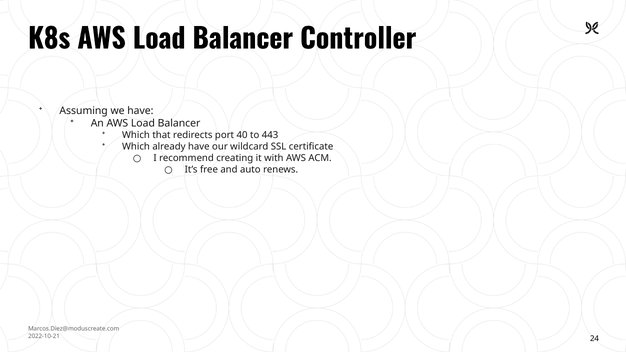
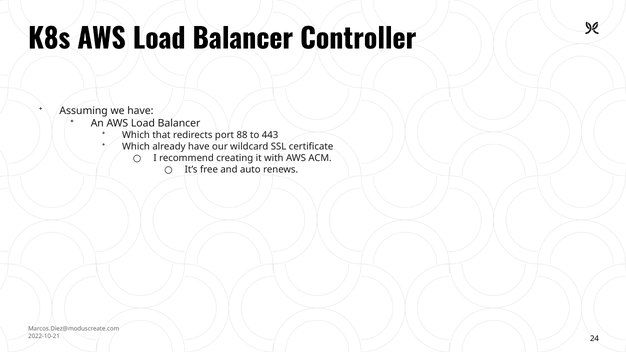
40: 40 -> 88
